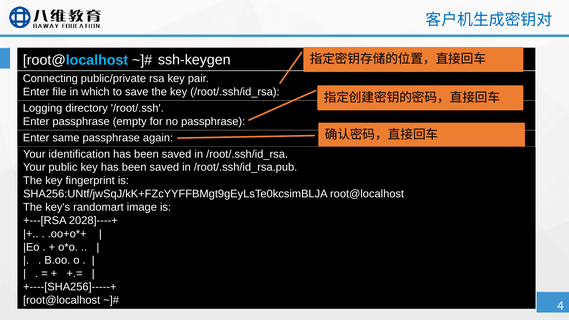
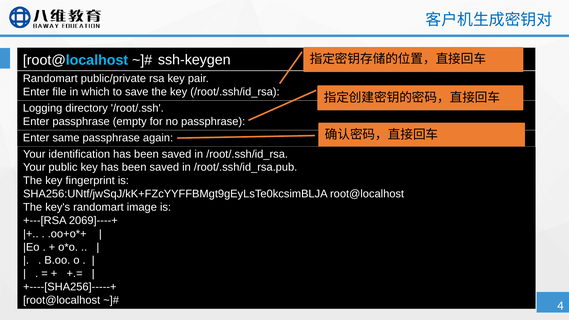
Connecting at (50, 78): Connecting -> Randomart
2028]----+: 2028]----+ -> 2069]----+
